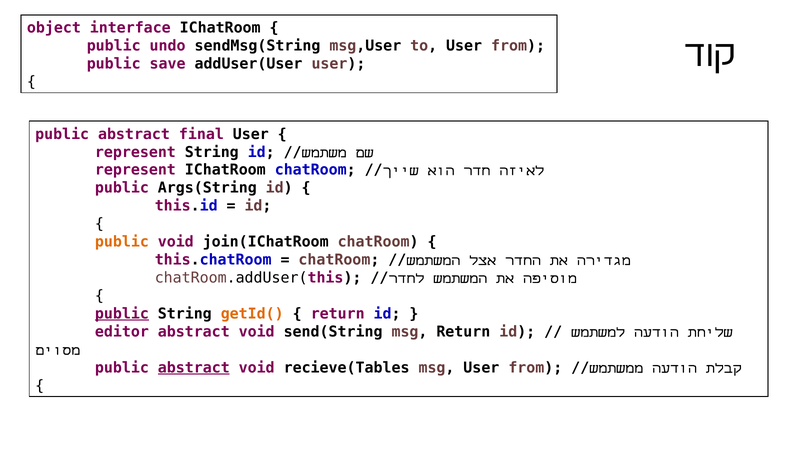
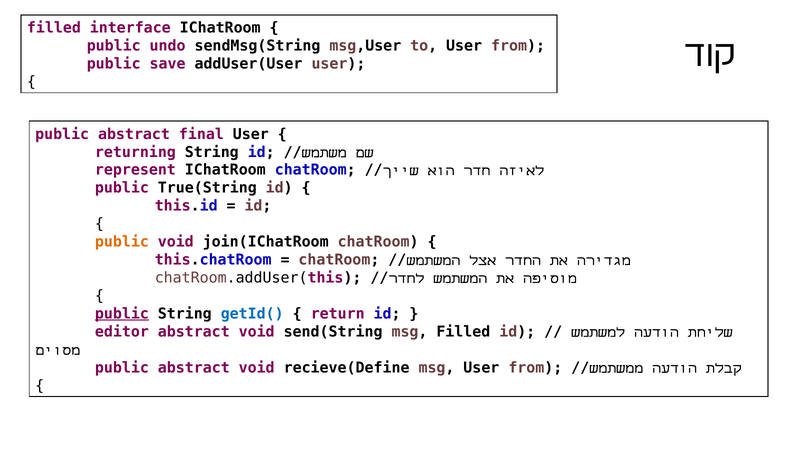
object at (54, 28): object -> filled
represent at (135, 152): represent -> returning
Args(String: Args(String -> True(String
getId( colour: orange -> blue
msg Return: Return -> Filled
abstract at (194, 367) underline: present -> none
recieve(Tables: recieve(Tables -> recieve(Define
